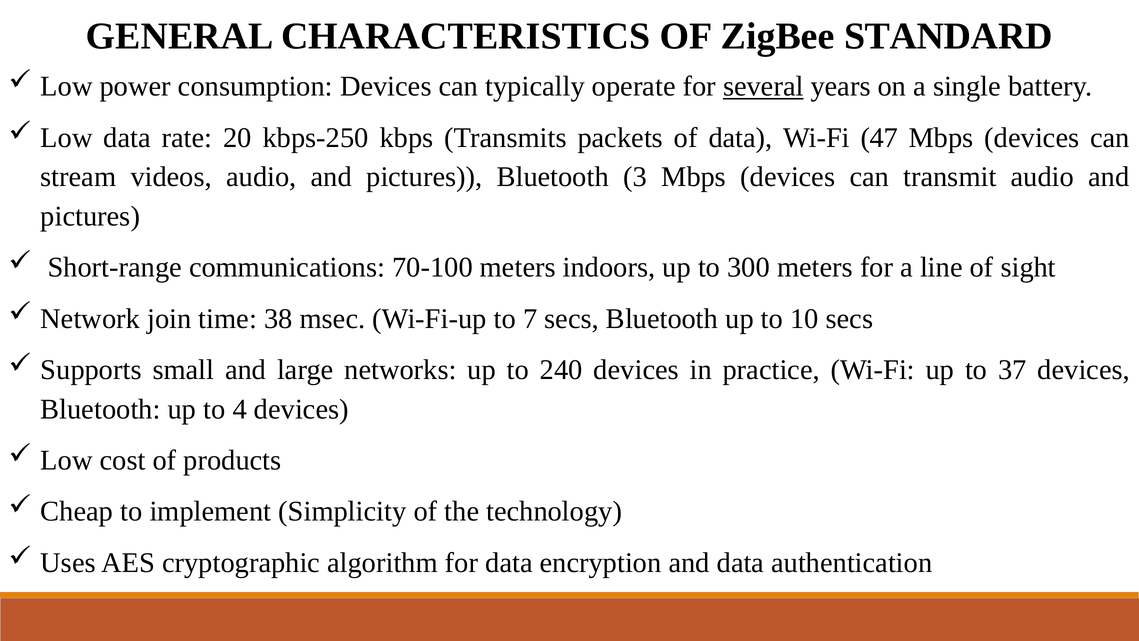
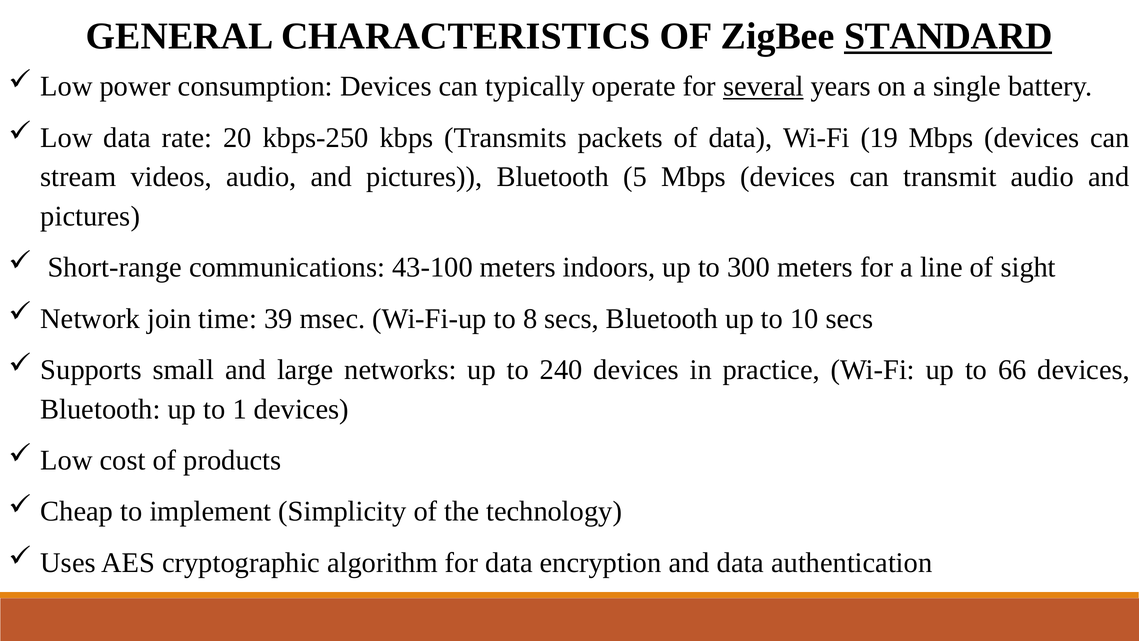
STANDARD underline: none -> present
47: 47 -> 19
3: 3 -> 5
70-100: 70-100 -> 43-100
38: 38 -> 39
7: 7 -> 8
37: 37 -> 66
4: 4 -> 1
